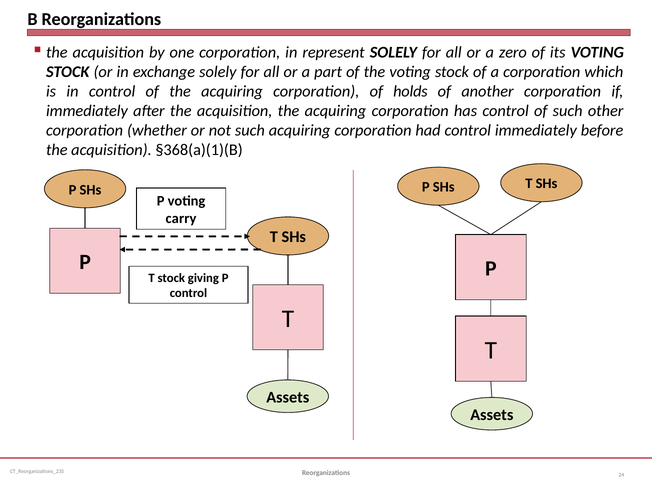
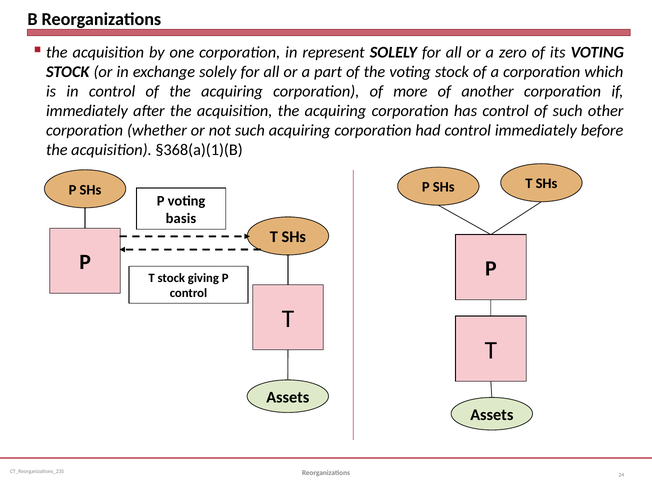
holds: holds -> more
carry: carry -> basis
